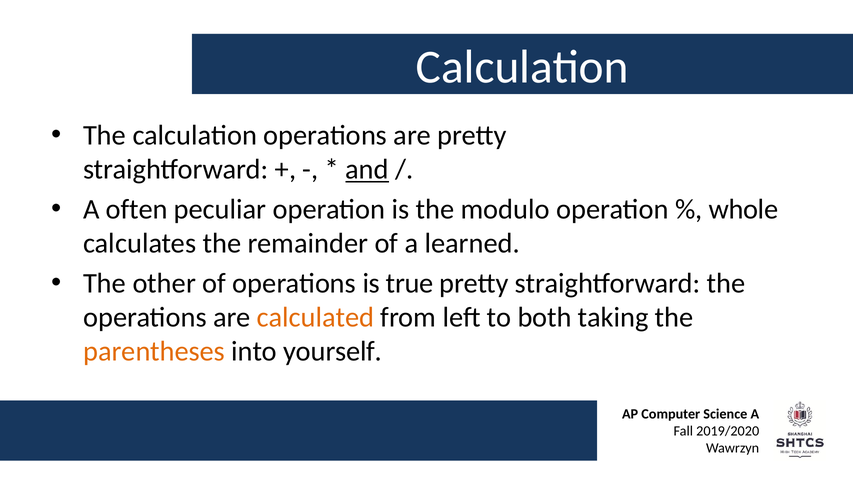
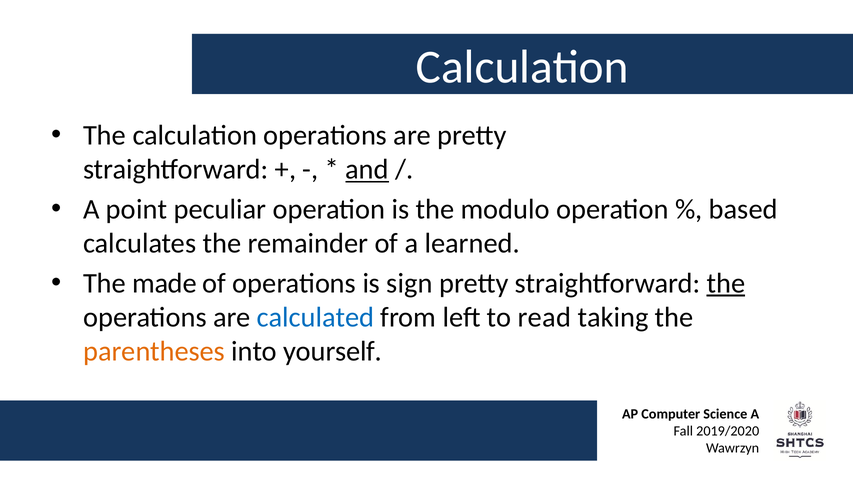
often: often -> point
whole: whole -> based
other: other -> made
true: true -> sign
the at (726, 283) underline: none -> present
calculated colour: orange -> blue
both: both -> read
